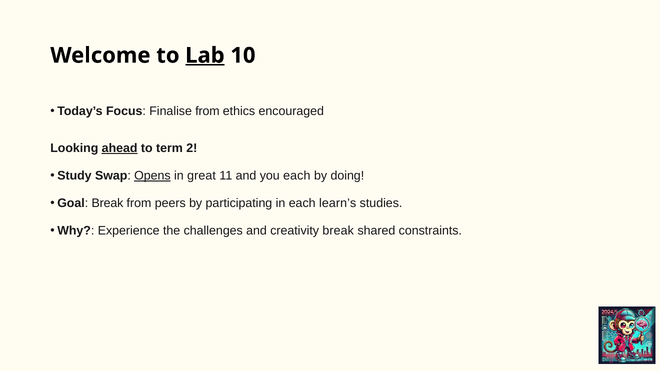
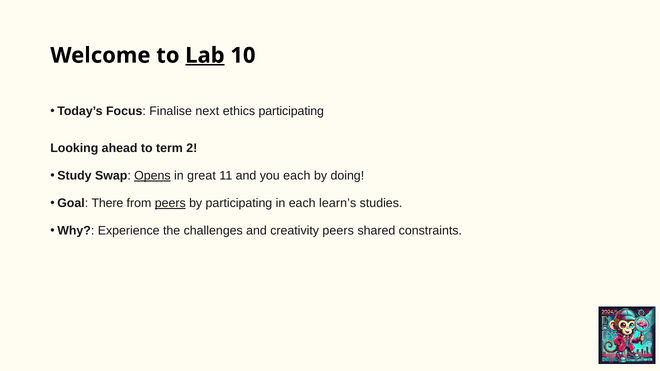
Finalise from: from -> next
ethics encouraged: encouraged -> participating
ahead underline: present -> none
Goal Break: Break -> There
peers at (170, 203) underline: none -> present
creativity break: break -> peers
